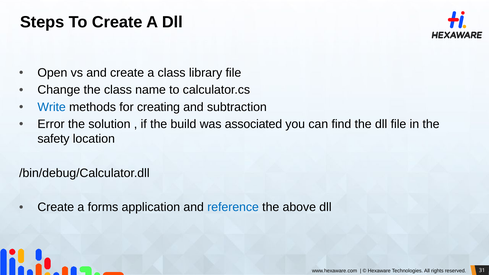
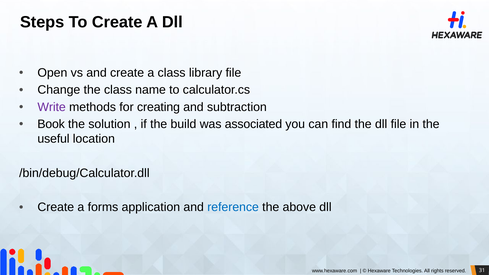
Write colour: blue -> purple
Error: Error -> Book
safety: safety -> useful
